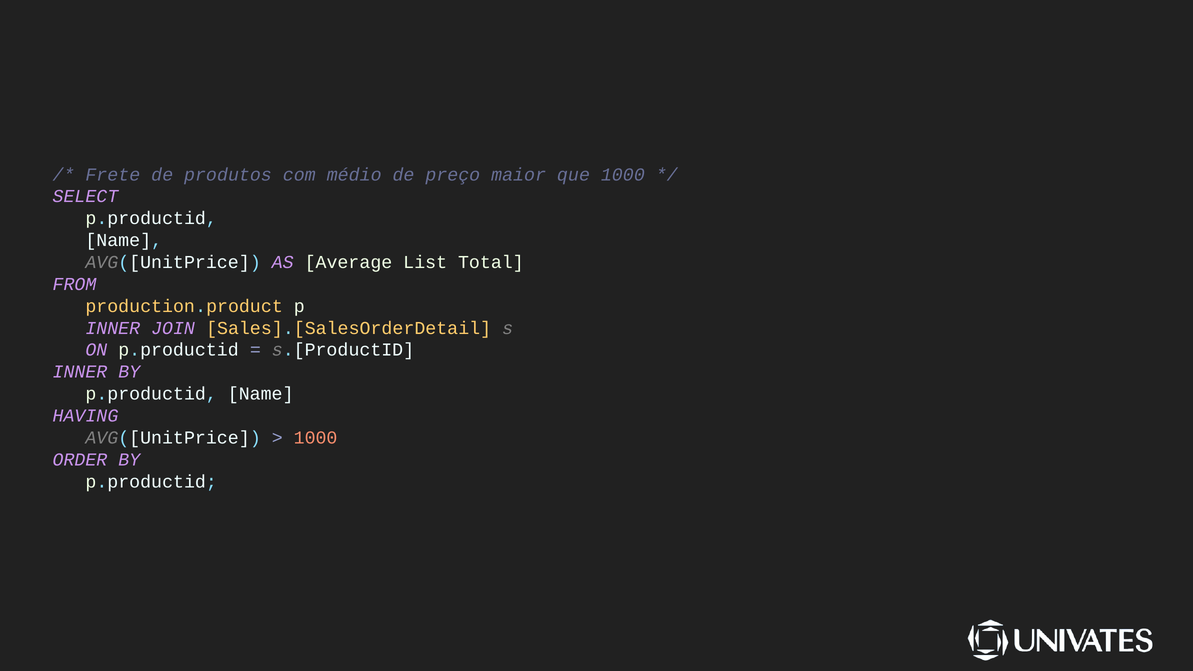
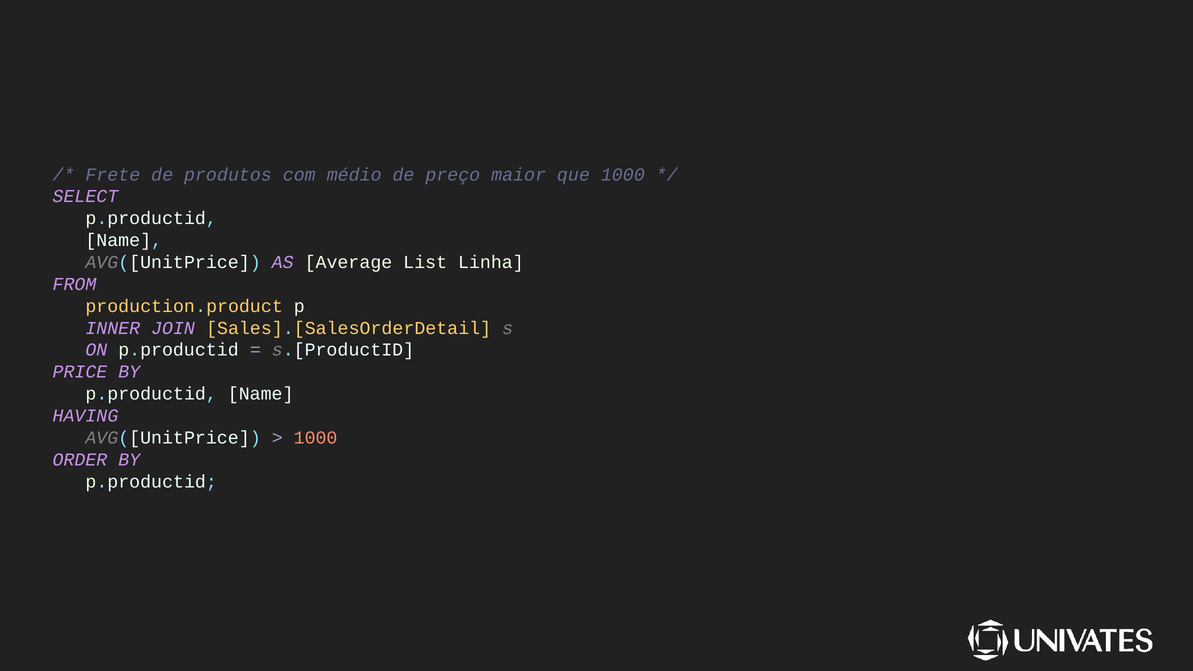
Total: Total -> Linha
INNER at (80, 372): INNER -> PRICE
